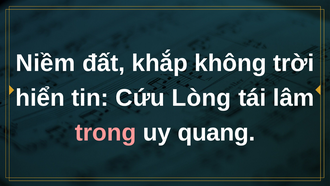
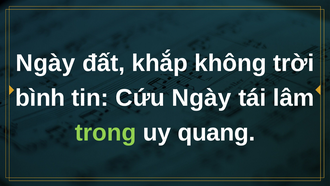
Niềm at (45, 63): Niềm -> Ngày
hiển: hiển -> bình
Cứu Lòng: Lòng -> Ngày
trong colour: pink -> light green
